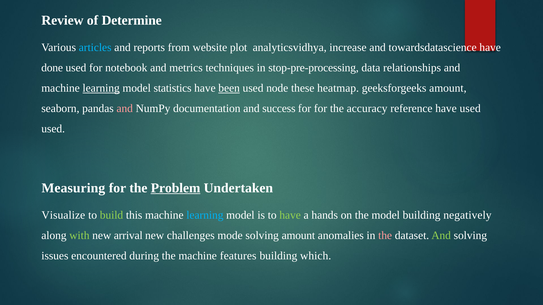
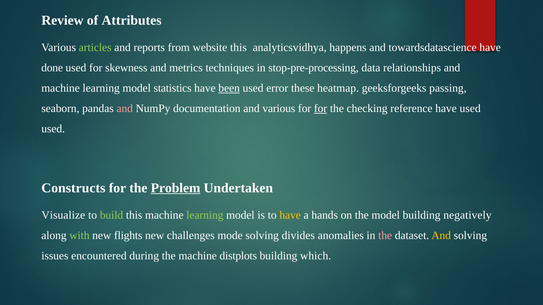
Determine: Determine -> Attributes
articles colour: light blue -> light green
website plot: plot -> this
increase: increase -> happens
notebook: notebook -> skewness
learning at (101, 88) underline: present -> none
node: node -> error
geeksforgeeks amount: amount -> passing
and success: success -> various
for at (321, 109) underline: none -> present
accuracy: accuracy -> checking
Measuring: Measuring -> Constructs
learning at (205, 215) colour: light blue -> light green
have at (290, 215) colour: light green -> yellow
arrival: arrival -> flights
solving amount: amount -> divides
And at (441, 236) colour: light green -> yellow
features: features -> distplots
